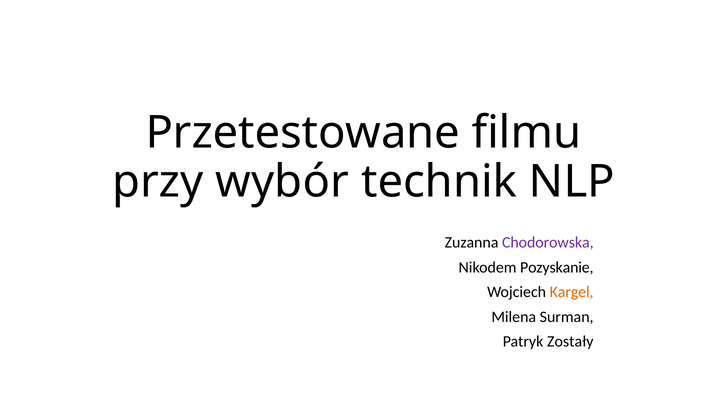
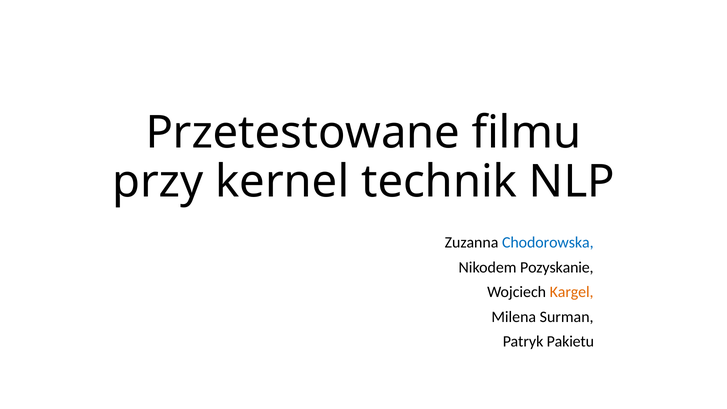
wybór: wybór -> kernel
Chodorowska colour: purple -> blue
Zostały: Zostały -> Pakietu
